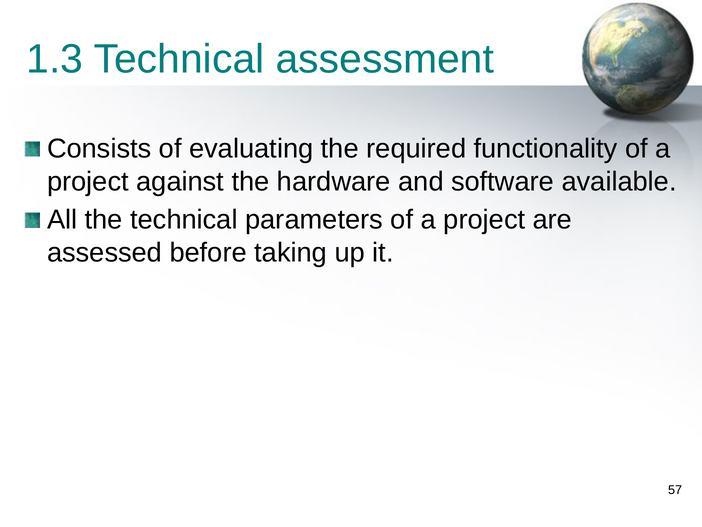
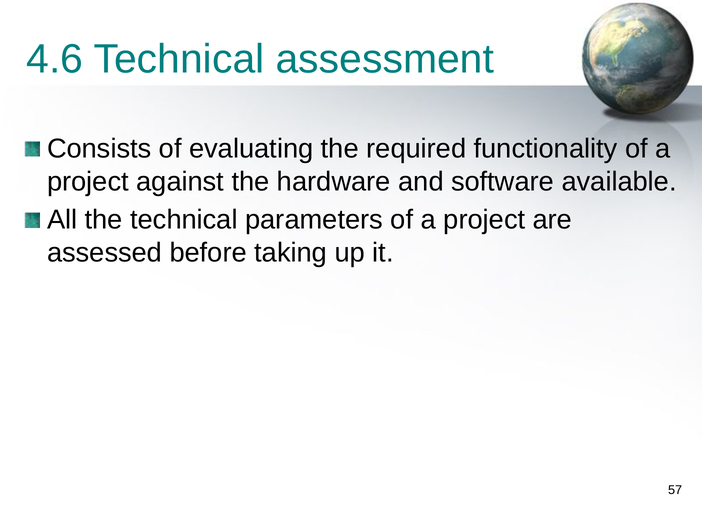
1.3: 1.3 -> 4.6
